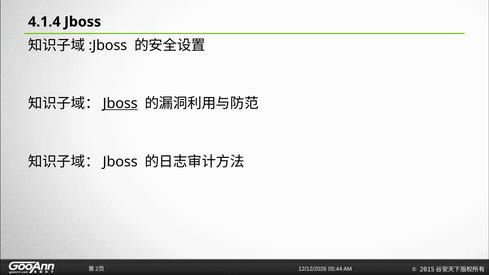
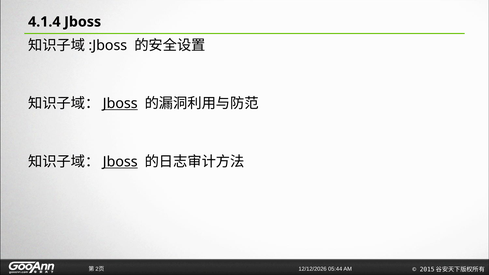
Jboss at (120, 162) underline: none -> present
